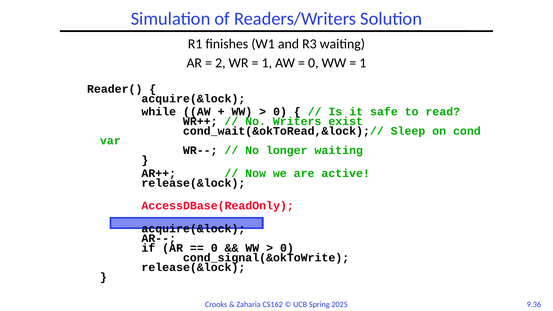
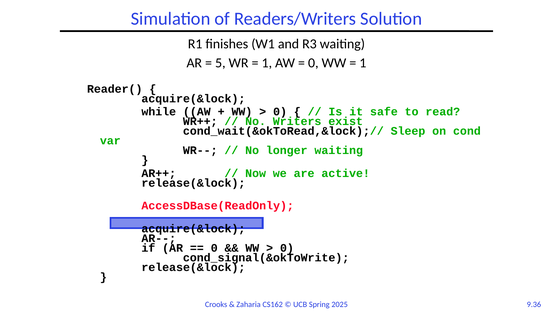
2: 2 -> 5
